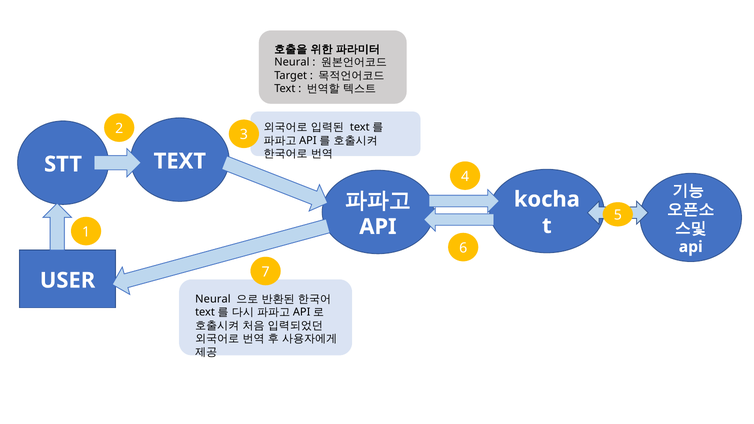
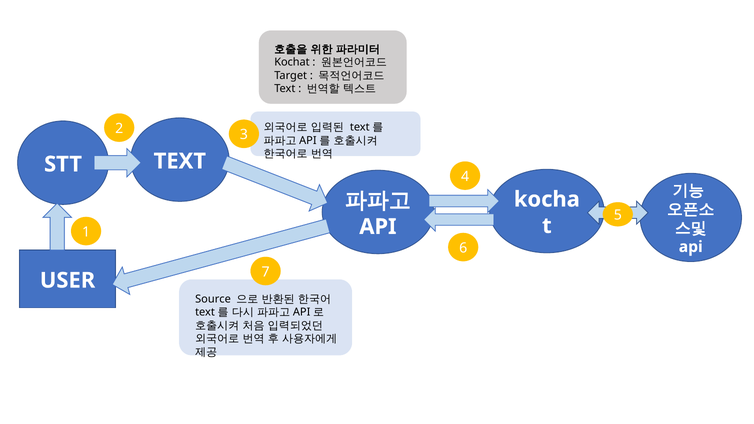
Neural at (292, 62): Neural -> Kochat
Neural at (213, 299): Neural -> Source
